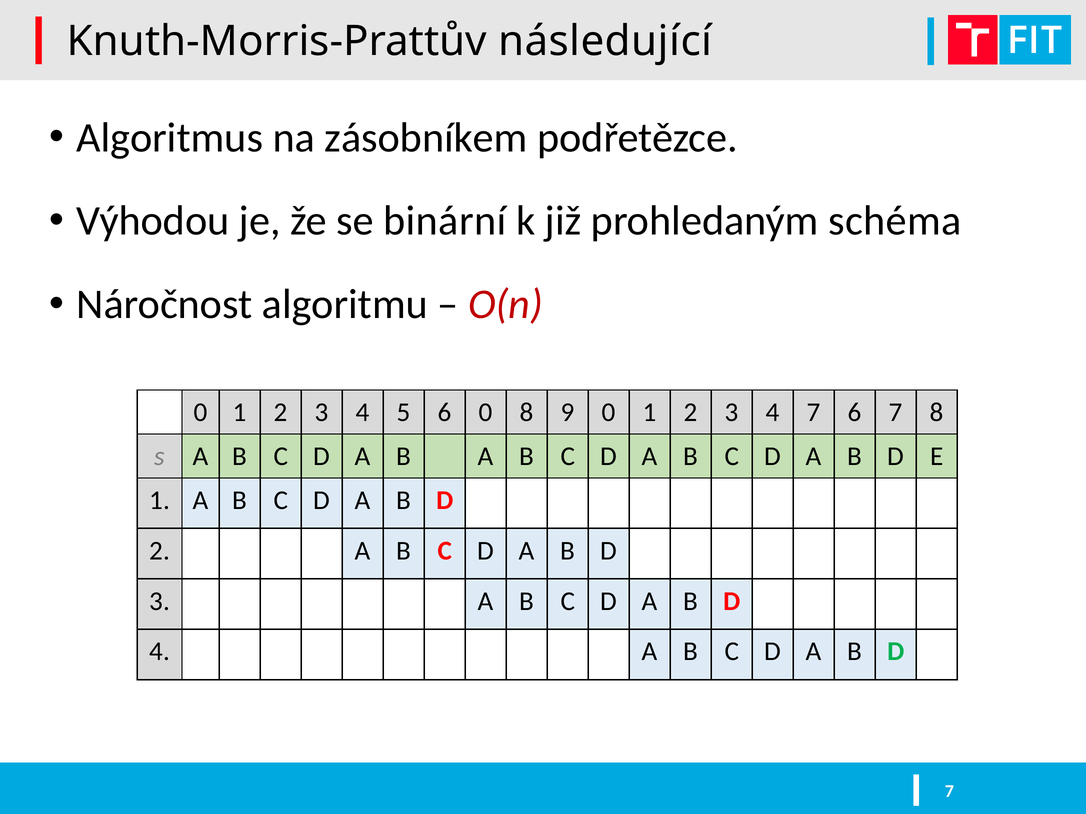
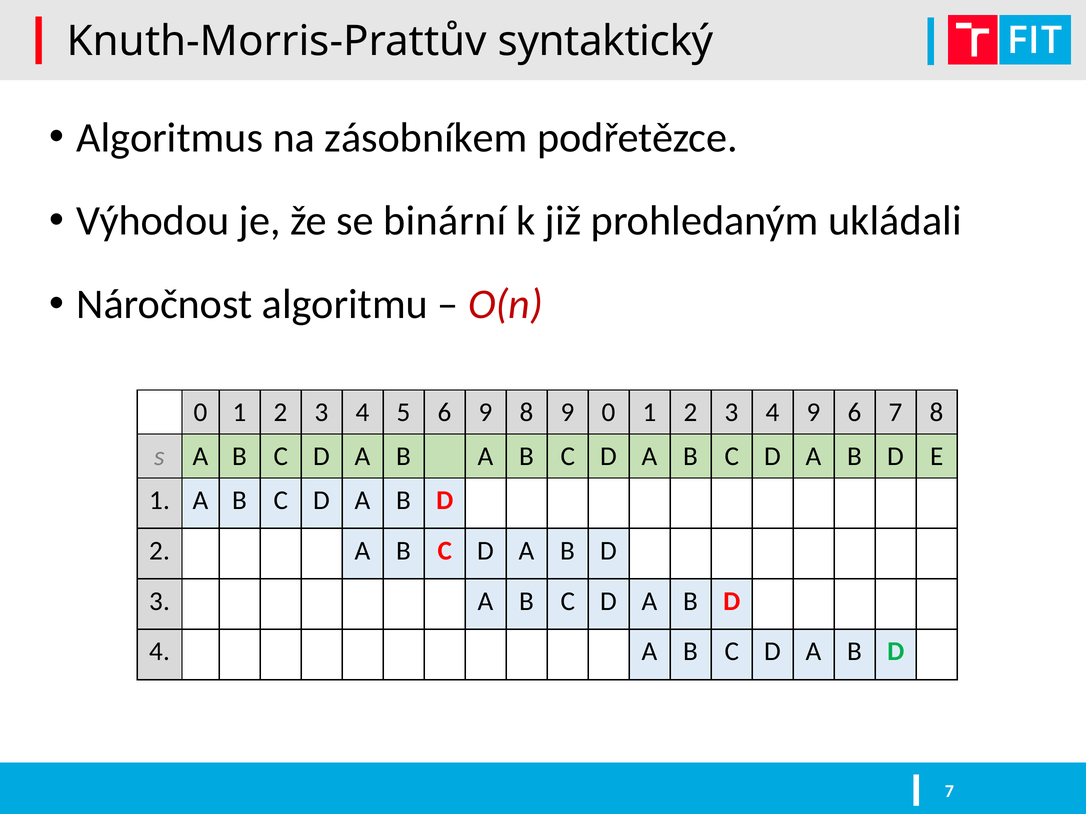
následující: následující -> syntaktický
schéma: schéma -> ukládali
6 0: 0 -> 9
4 7: 7 -> 9
